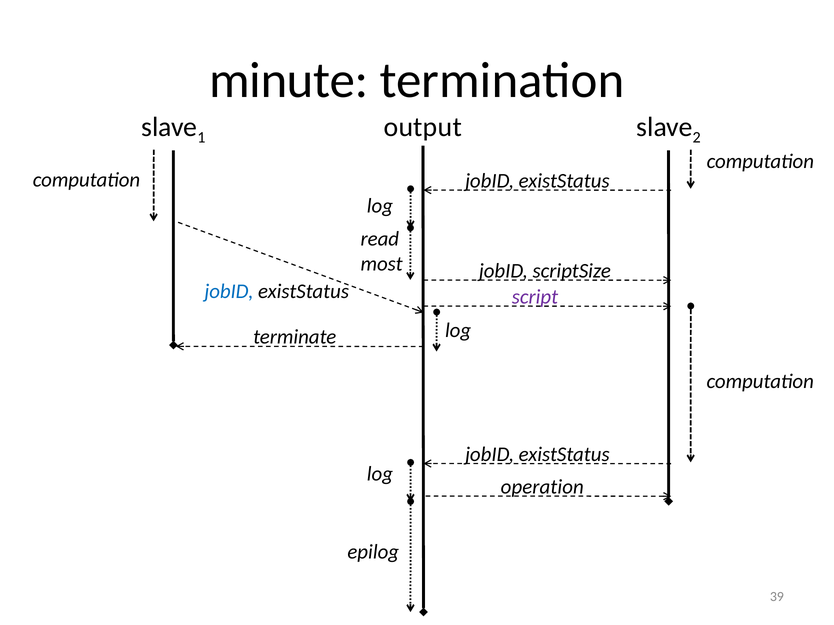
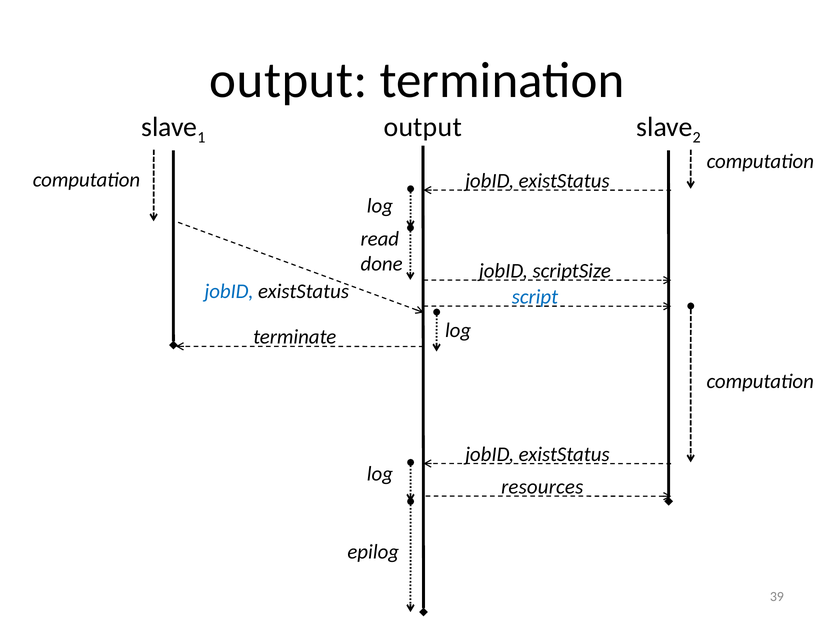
minute at (289, 81): minute -> output
most: most -> done
script colour: purple -> blue
operation: operation -> resources
